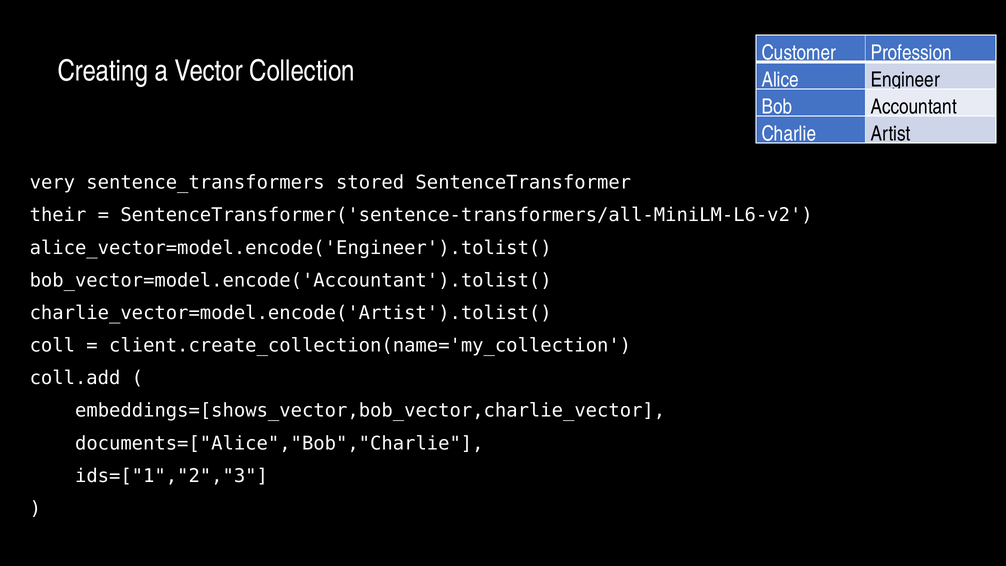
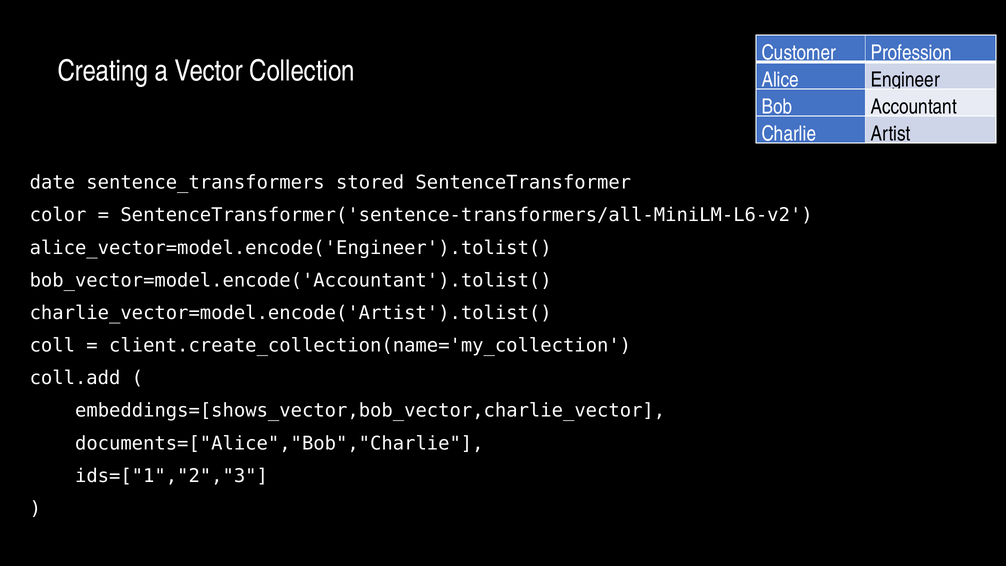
very: very -> date
their: their -> color
